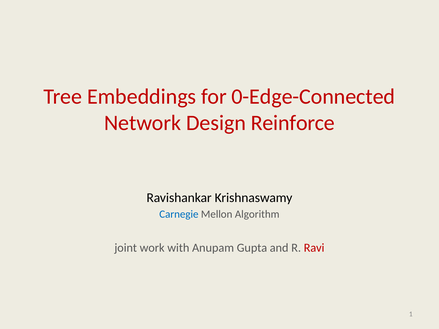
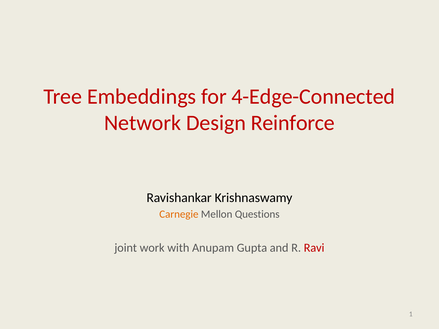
0-Edge-Connected: 0-Edge-Connected -> 4-Edge-Connected
Carnegie colour: blue -> orange
Algorithm: Algorithm -> Questions
